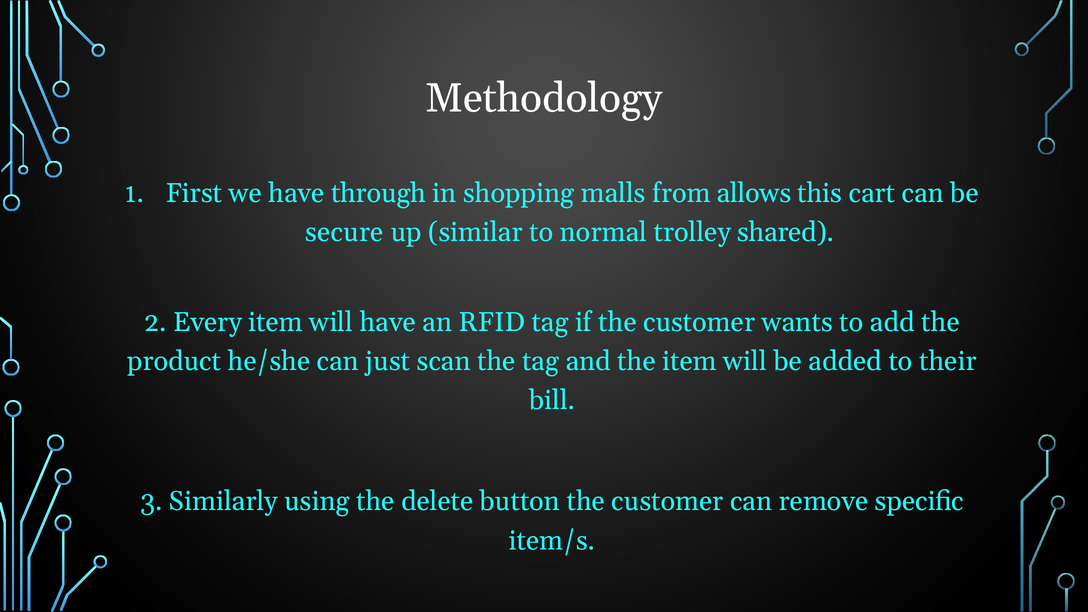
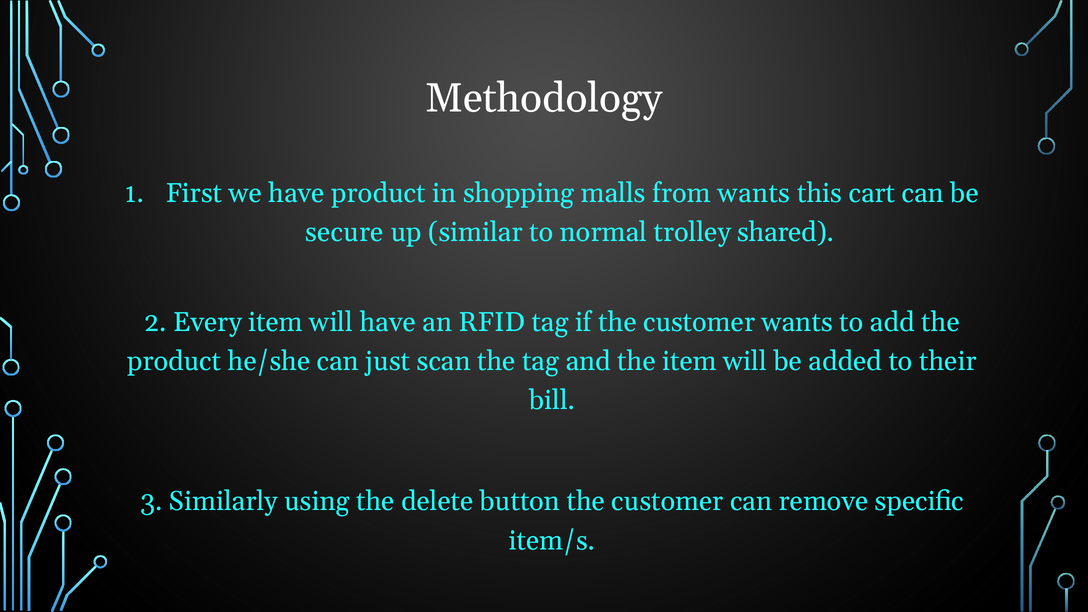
have through: through -> product
from allows: allows -> wants
